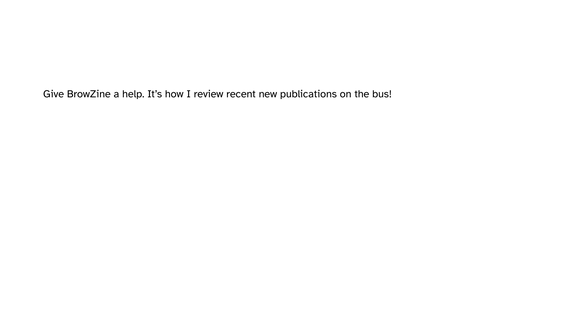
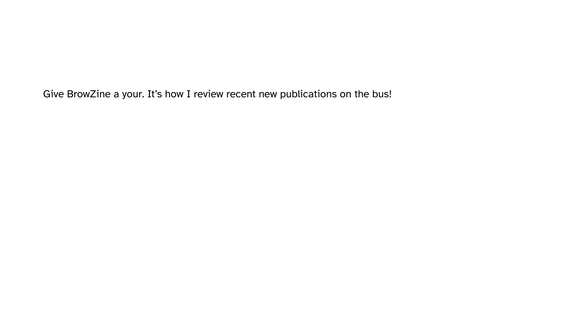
help: help -> your
